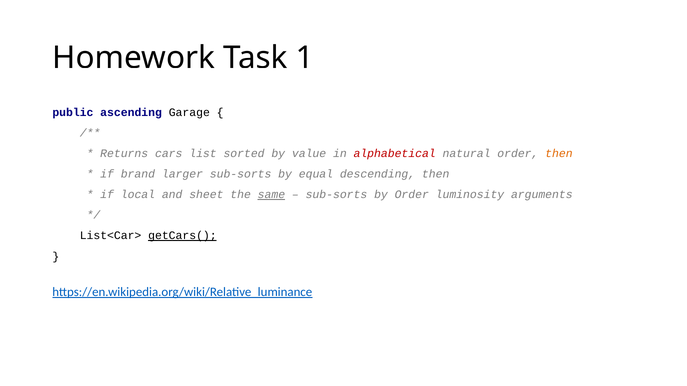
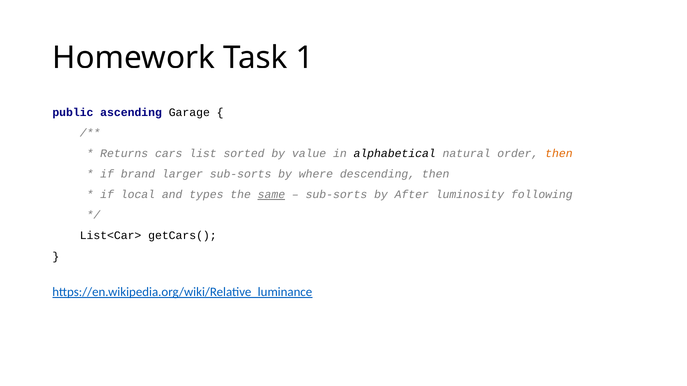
alphabetical colour: red -> black
equal: equal -> where
sheet: sheet -> types
by Order: Order -> After
arguments: arguments -> following
getCars( underline: present -> none
